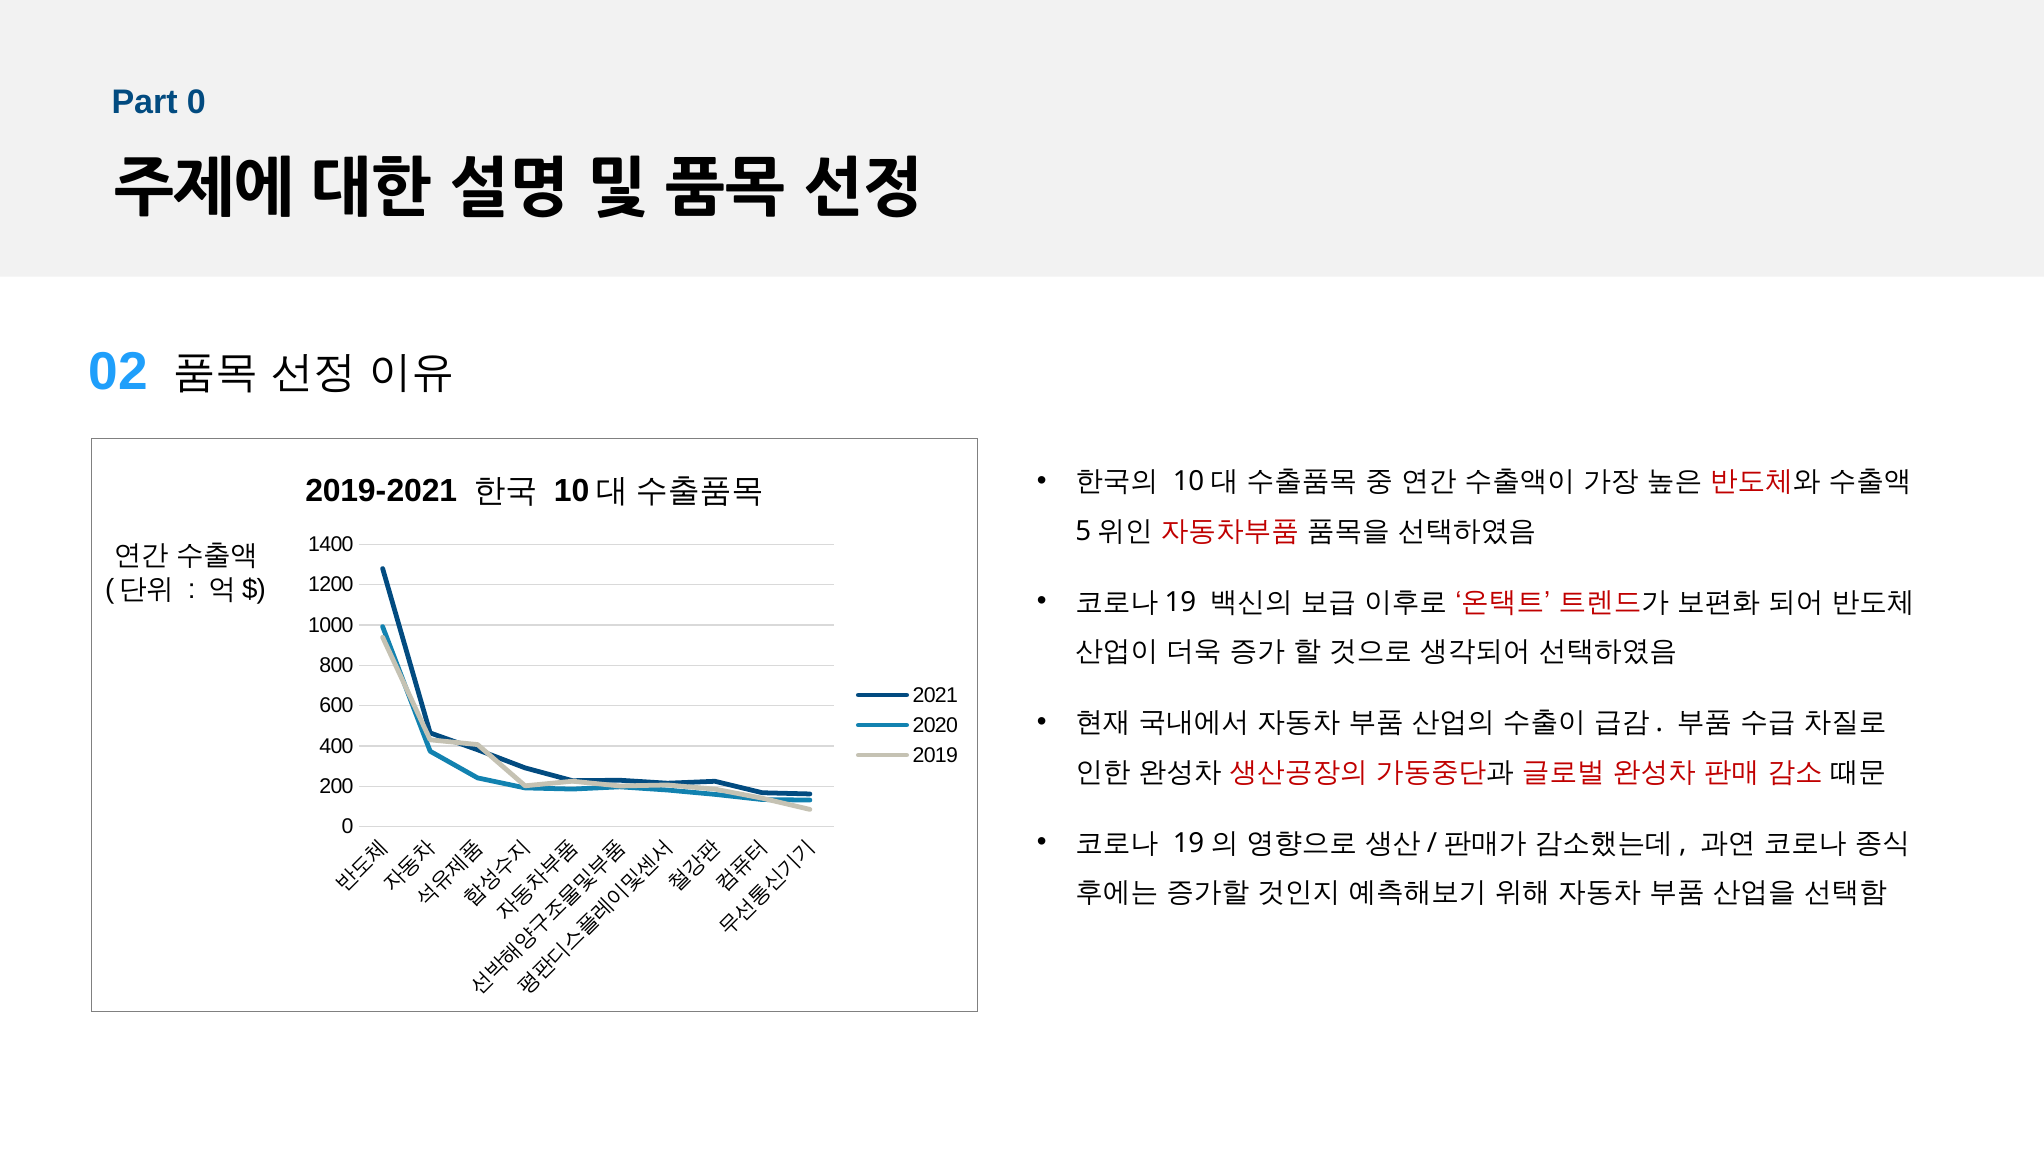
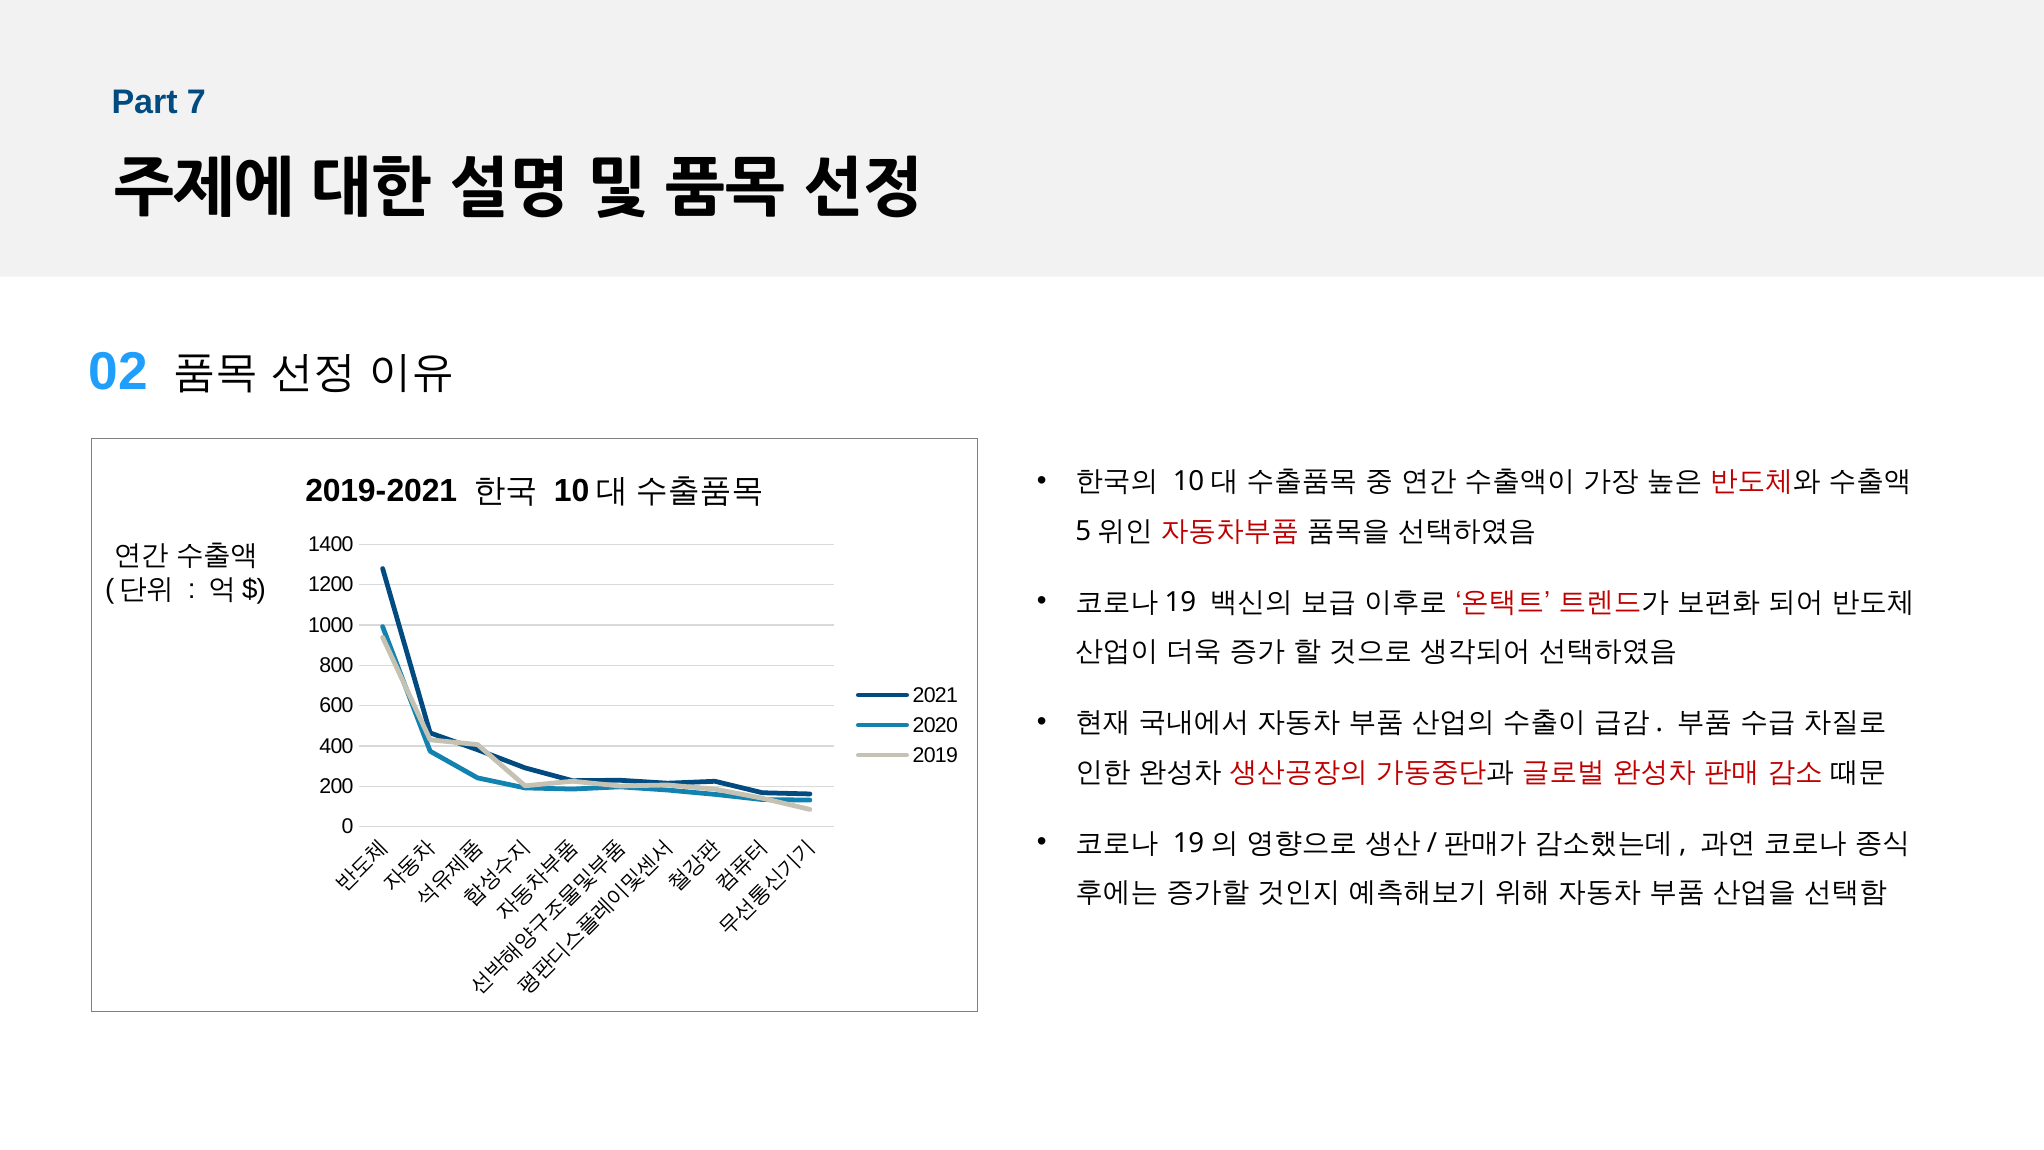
Part 0: 0 -> 7
